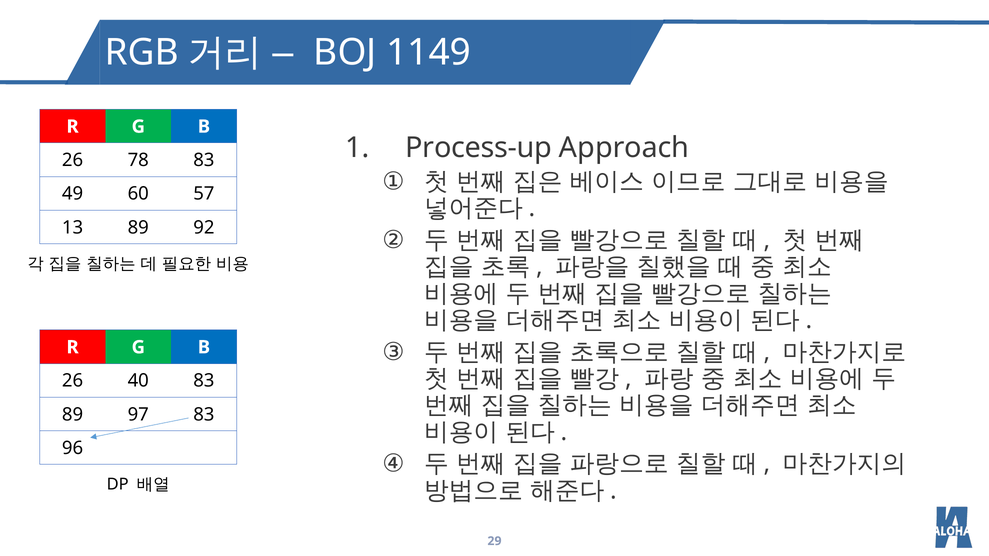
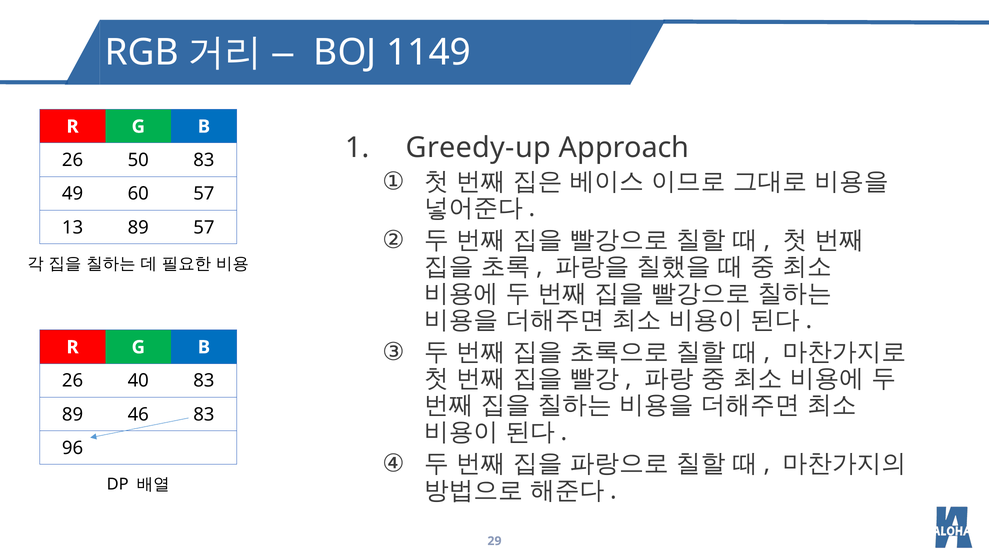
Process-up: Process-up -> Greedy-up
78: 78 -> 50
89 92: 92 -> 57
97: 97 -> 46
